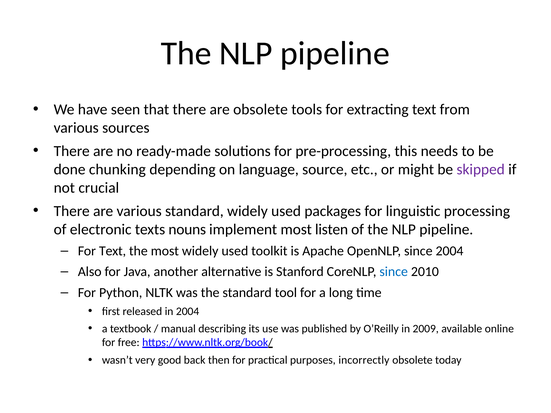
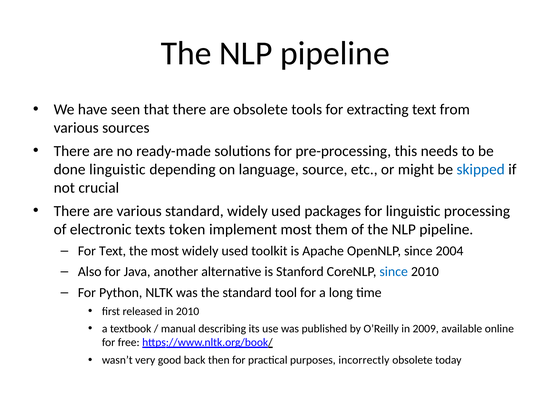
done chunking: chunking -> linguistic
skipped colour: purple -> blue
nouns: nouns -> token
listen: listen -> them
in 2004: 2004 -> 2010
